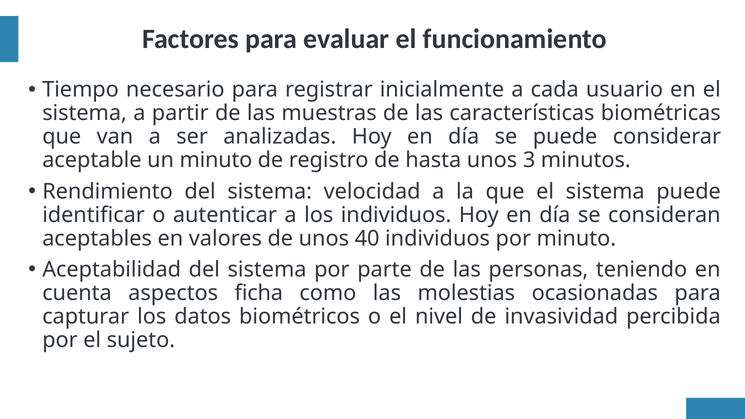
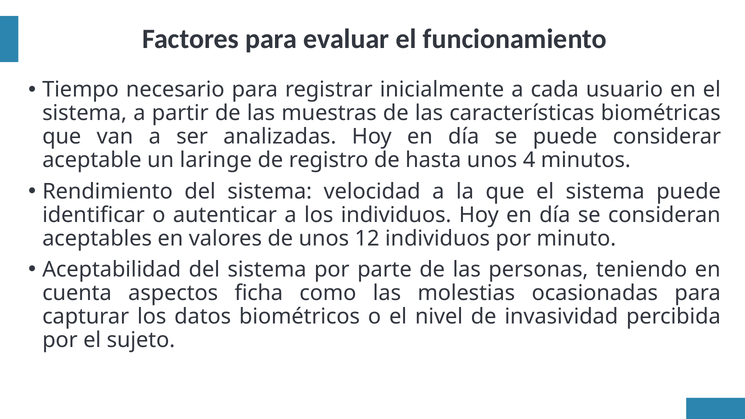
un minuto: minuto -> laringe
3: 3 -> 4
40: 40 -> 12
